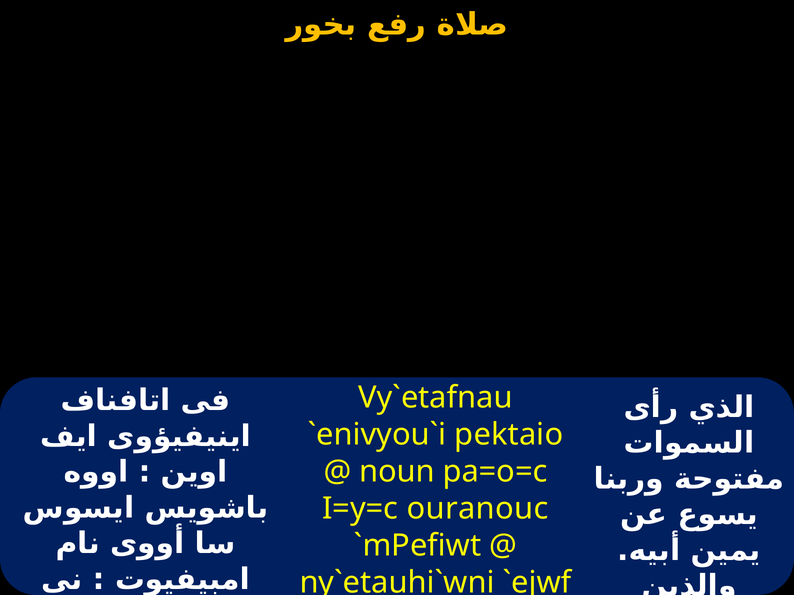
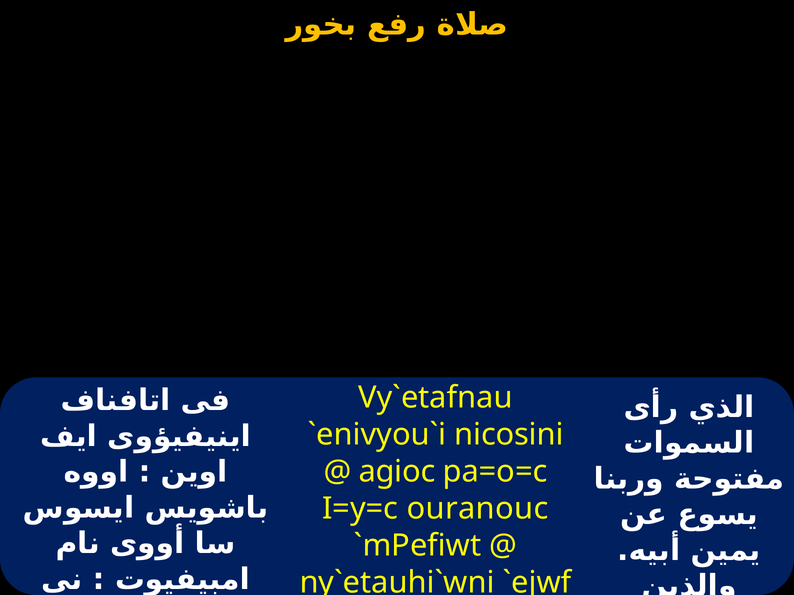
pektaio: pektaio -> nicosini
noun: noun -> agioc
